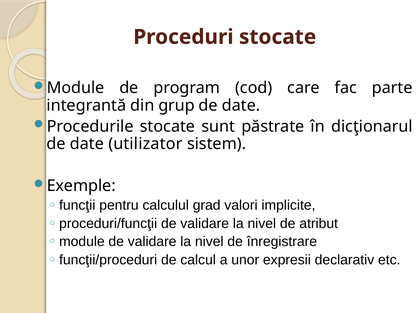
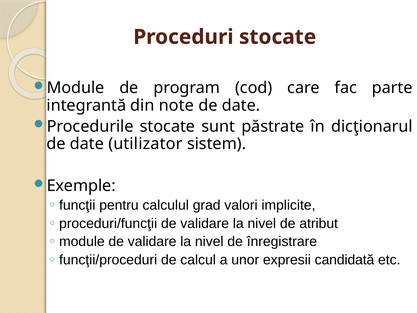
grup: grup -> note
declarativ: declarativ -> candidată
